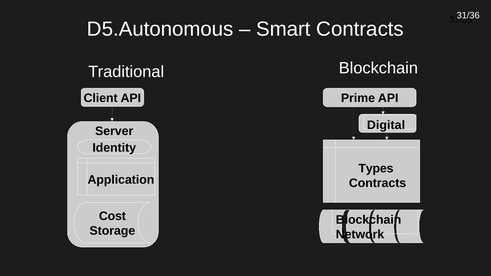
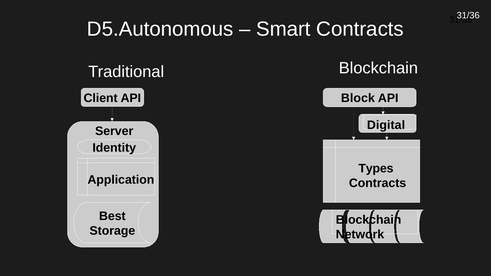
Prime: Prime -> Block
Cost: Cost -> Best
